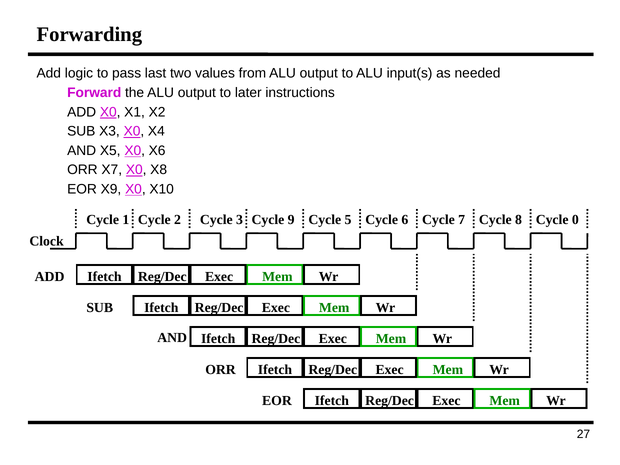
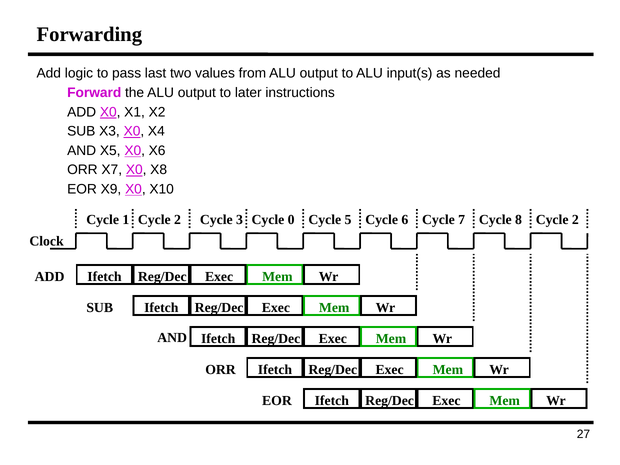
9: 9 -> 0
8 Cycle 0: 0 -> 2
